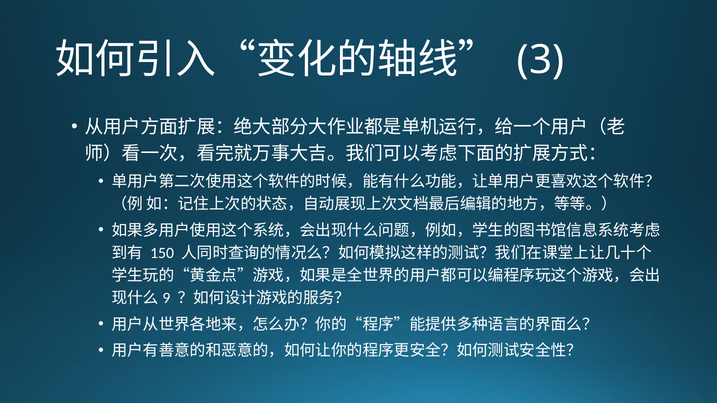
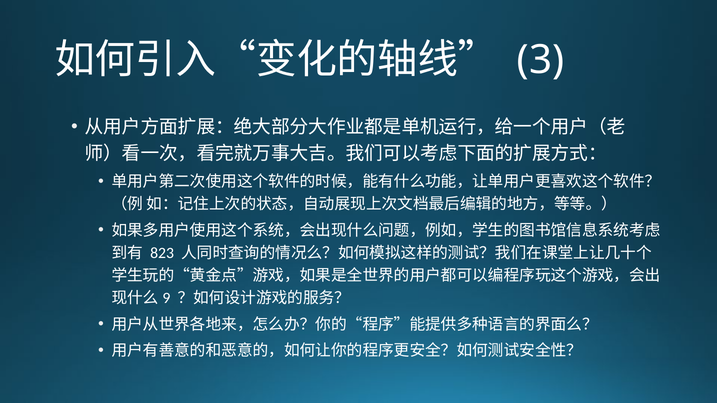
150: 150 -> 823
